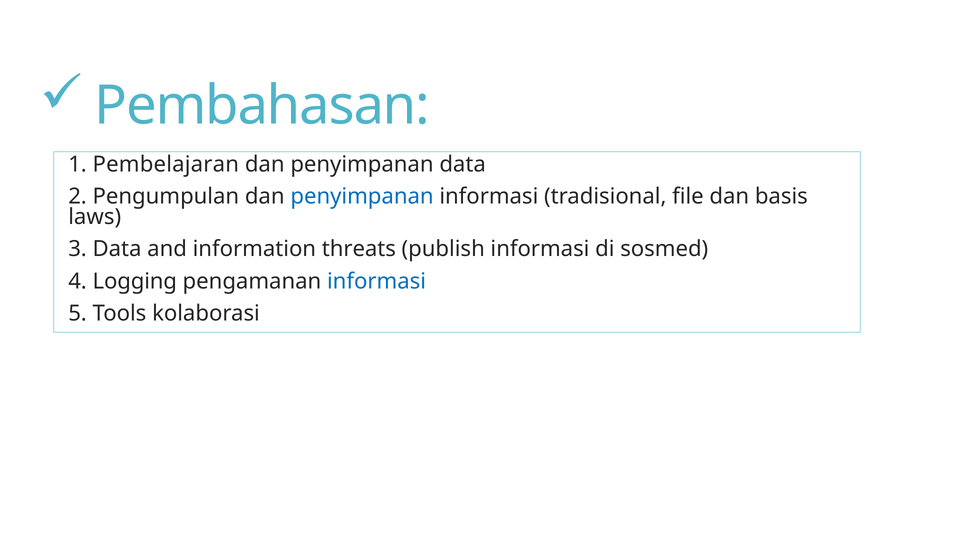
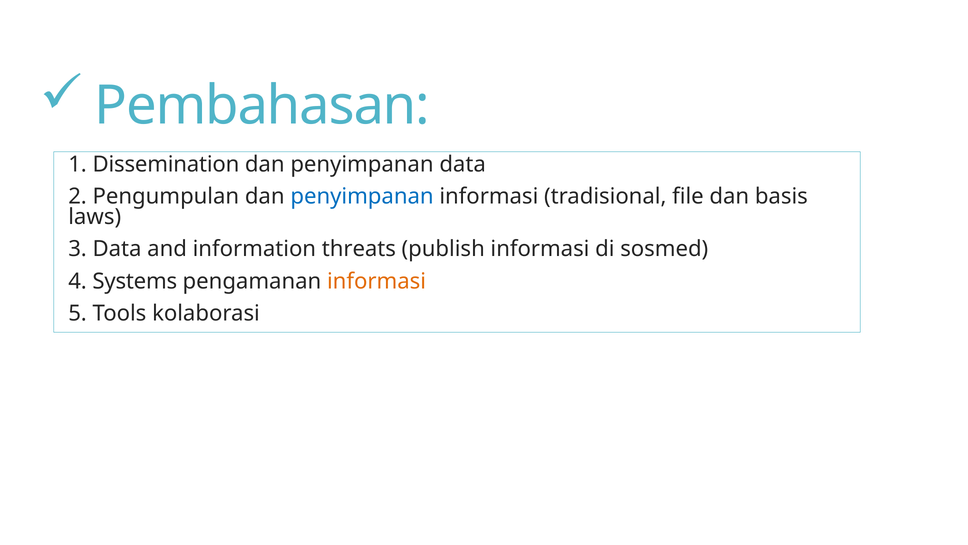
Pembelajaran: Pembelajaran -> Dissemination
Logging: Logging -> Systems
informasi at (377, 281) colour: blue -> orange
